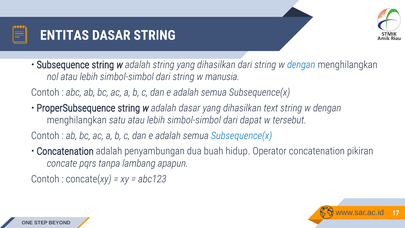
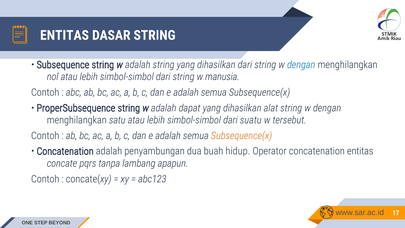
adalah dasar: dasar -> dapat
text: text -> alat
dapat: dapat -> suatu
Subsequence(x at (242, 136) colour: blue -> orange
concatenation pikiran: pikiran -> entitas
